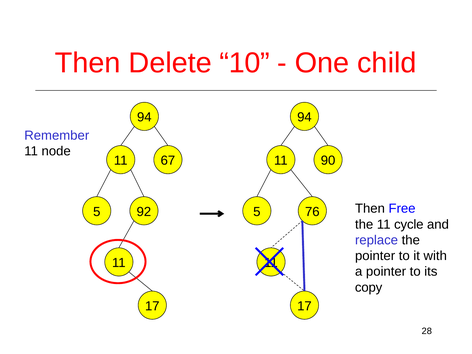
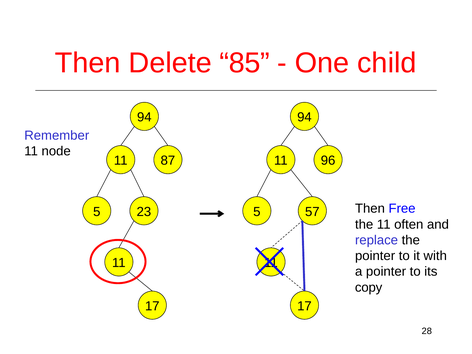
10: 10 -> 85
67: 67 -> 87
90: 90 -> 96
92: 92 -> 23
76: 76 -> 57
cycle: cycle -> often
